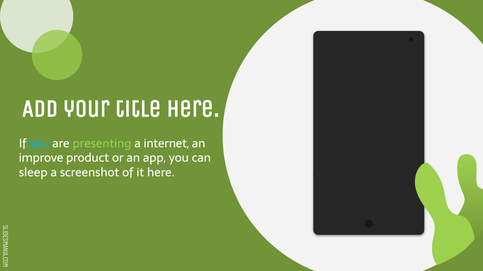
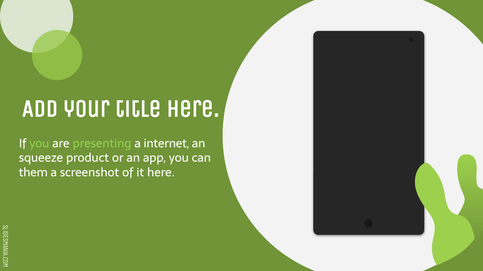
you at (39, 144) colour: light blue -> light green
improve: improve -> squeeze
sleep: sleep -> them
